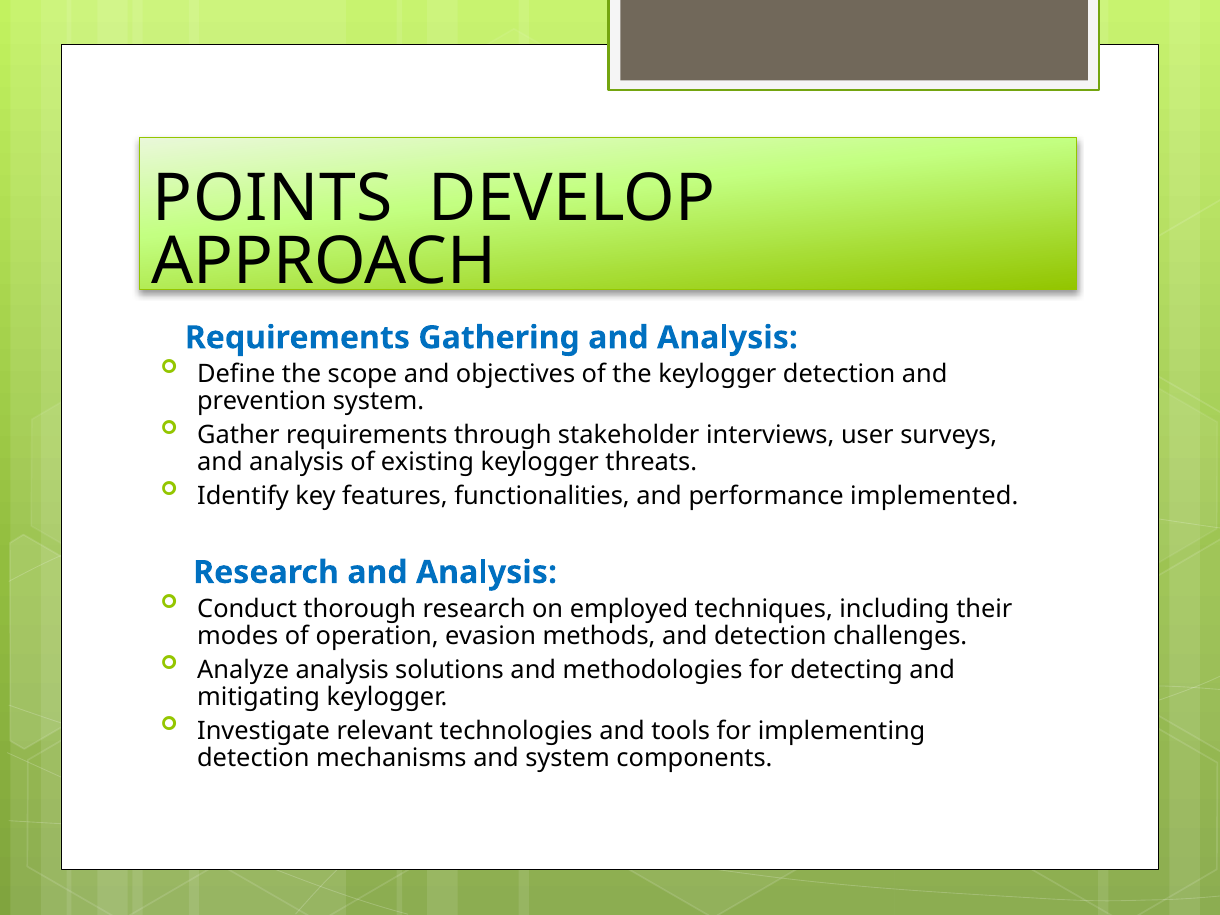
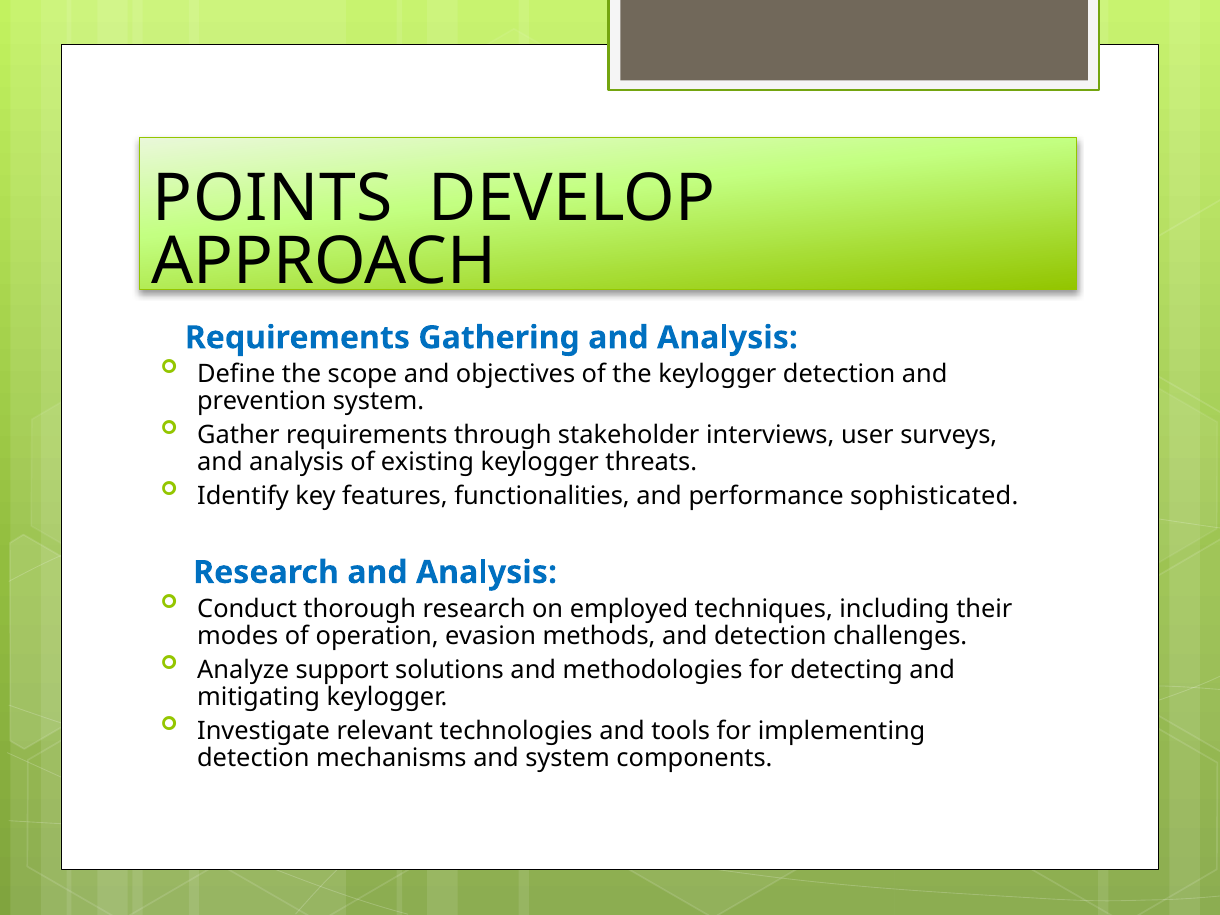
implemented: implemented -> sophisticated
Analyze analysis: analysis -> support
